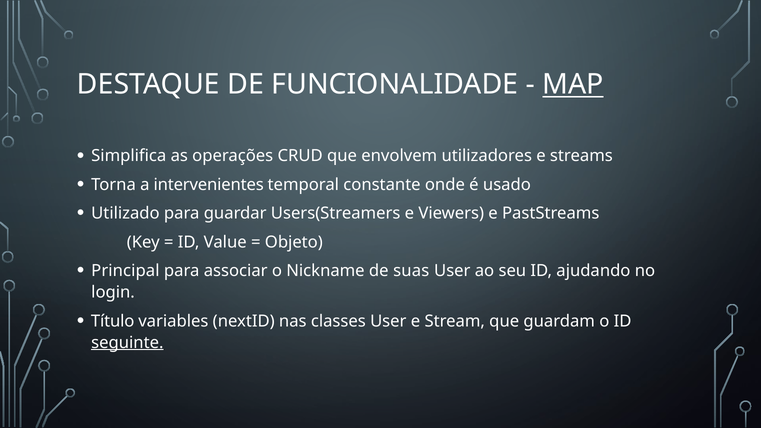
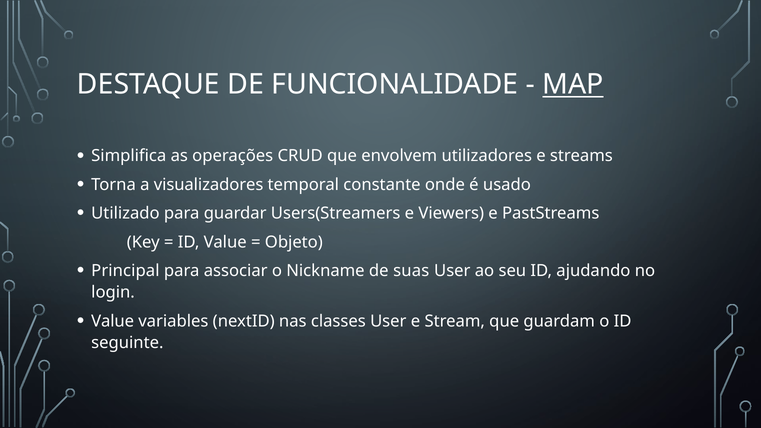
intervenientes: intervenientes -> visualizadores
Título at (113, 321): Título -> Value
seguinte underline: present -> none
